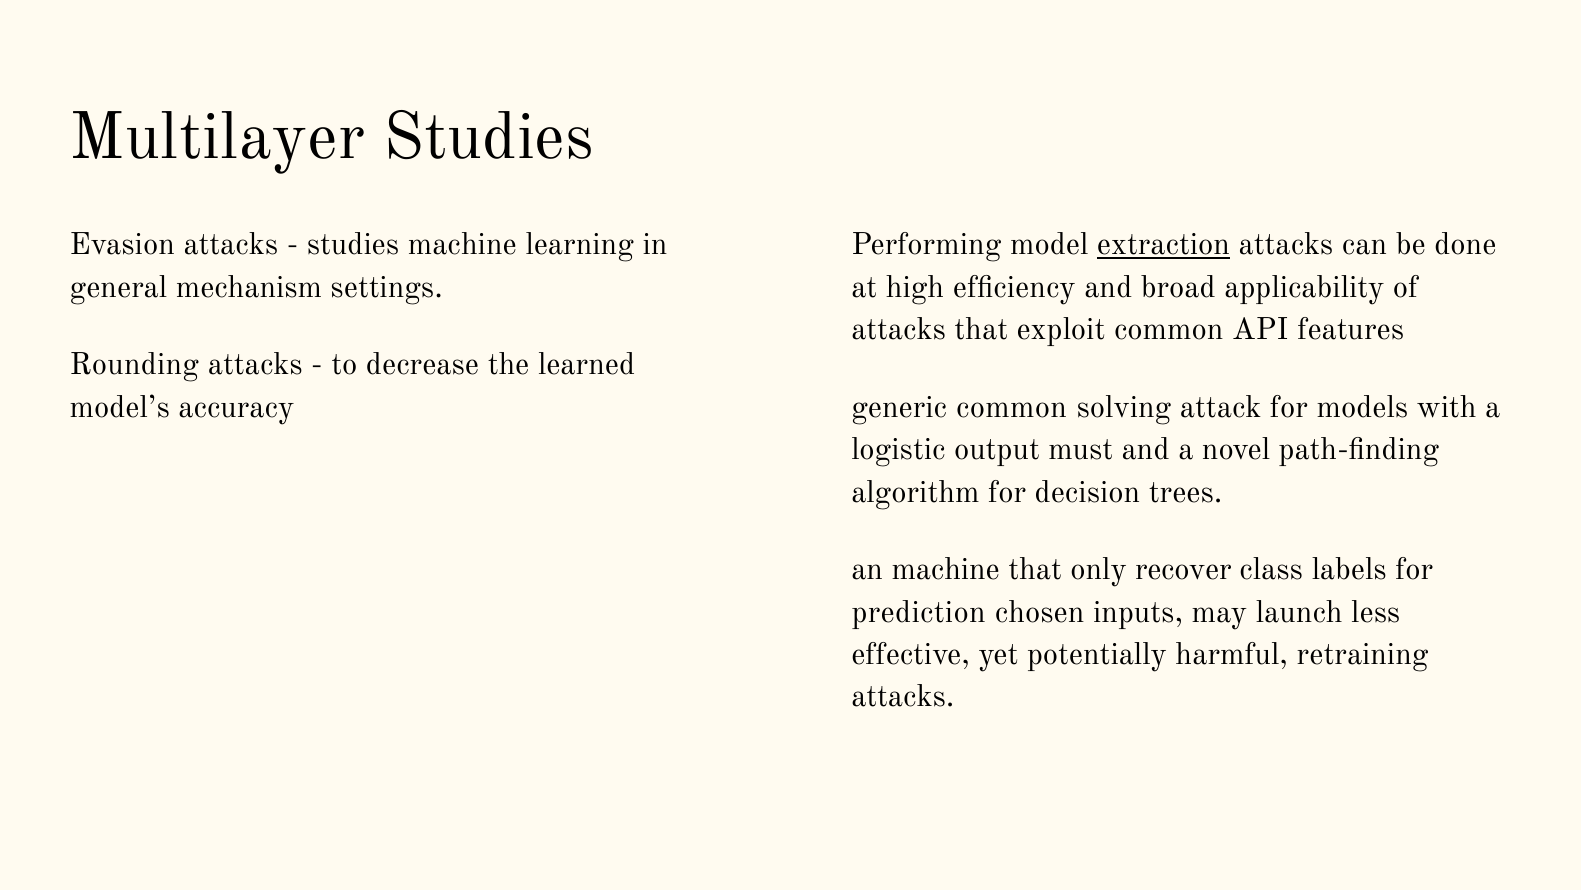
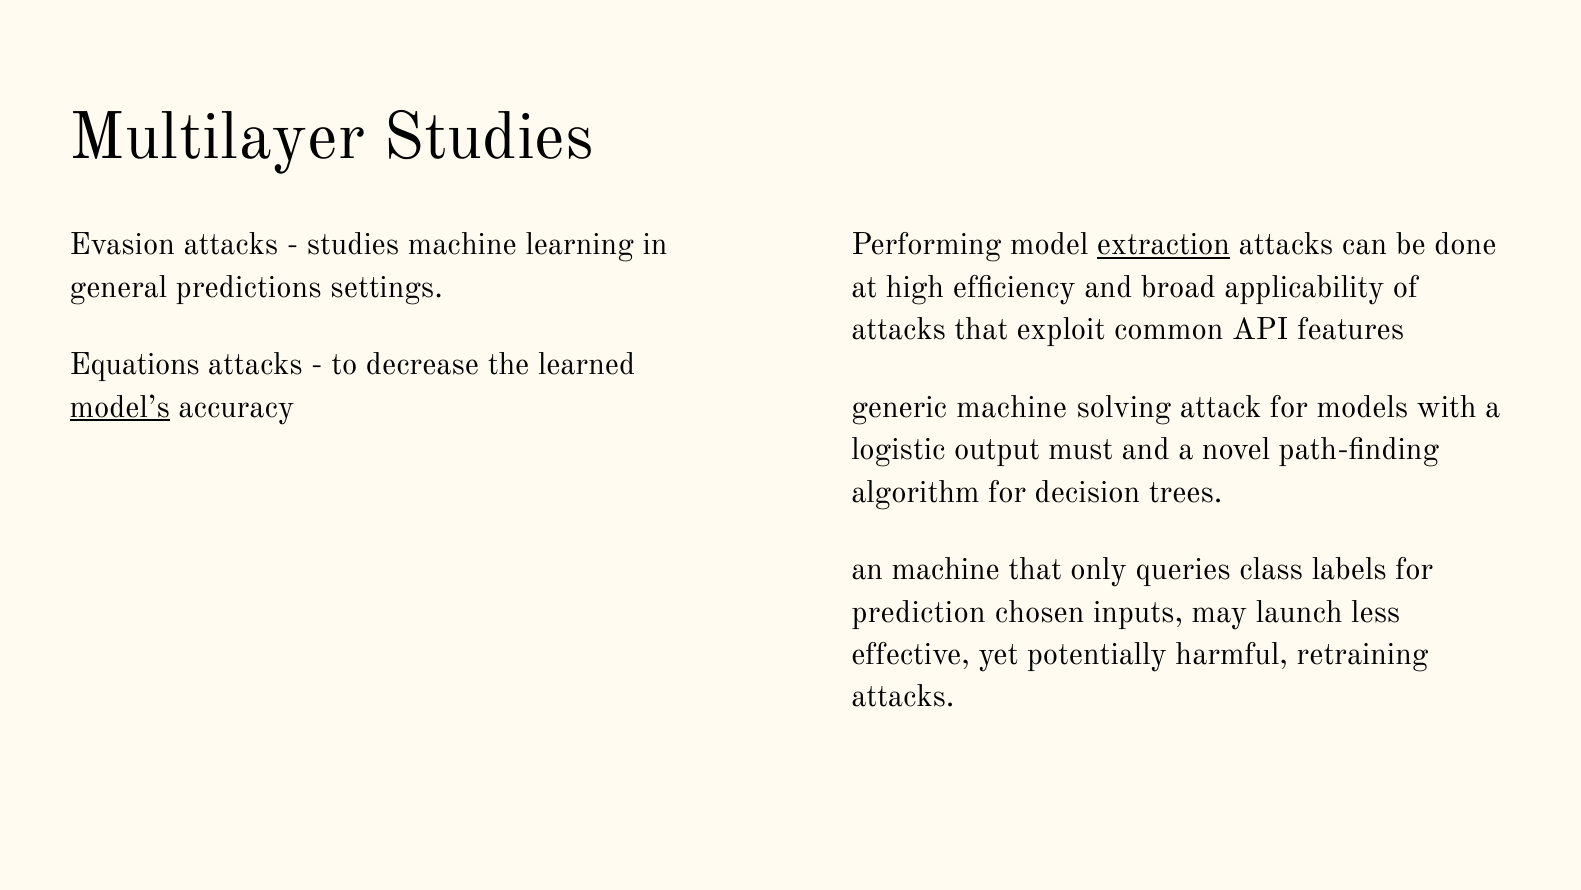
mechanism: mechanism -> predictions
Rounding: Rounding -> Equations
model’s underline: none -> present
generic common: common -> machine
recover: recover -> queries
